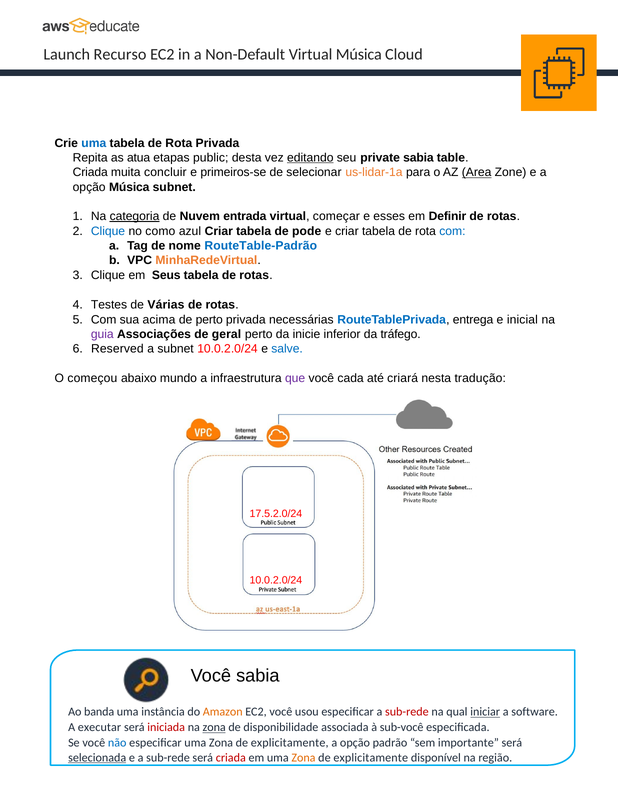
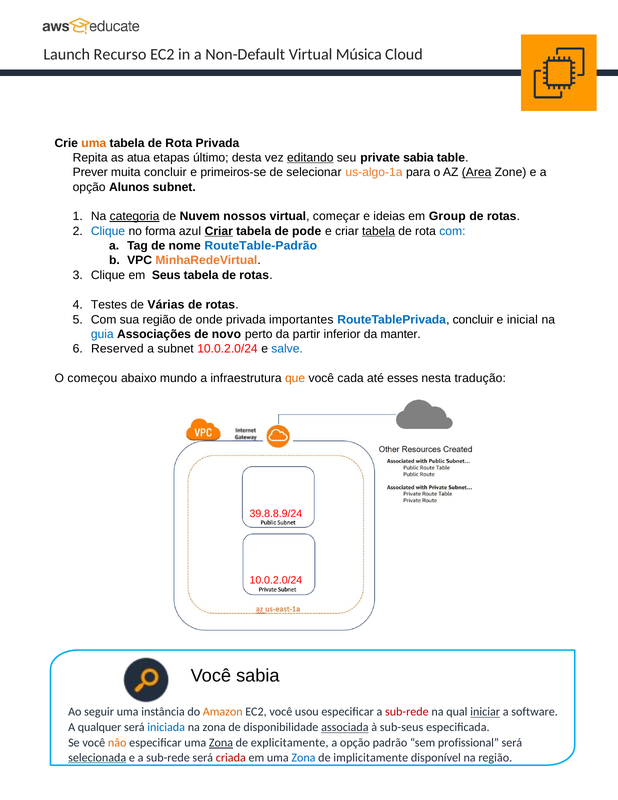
uma at (94, 143) colour: blue -> orange
public: public -> último
Criada at (90, 172): Criada -> Prever
us-lidar-1a: us-lidar-1a -> us-algo-1a
opção Música: Música -> Alunos
entrada: entrada -> nossos
esses: esses -> ideias
Definir: Definir -> Group
como: como -> forma
Criar at (219, 231) underline: none -> present
tabela at (379, 231) underline: none -> present
sua acima: acima -> região
de perto: perto -> onde
necessárias: necessárias -> importantes
RouteTablePrivada entrega: entrega -> concluir
guia colour: purple -> blue
geral: geral -> novo
inicie: inicie -> partir
tráfego: tráfego -> manter
que colour: purple -> orange
criará: criará -> esses
17.5.2.0/24: 17.5.2.0/24 -> 39.8.8.9/24
banda: banda -> seguir
executar: executar -> qualquer
iniciada colour: red -> blue
zona at (214, 727) underline: present -> none
associada underline: none -> present
sub-você: sub-você -> sub-seus
não colour: blue -> orange
Zona at (221, 743) underline: none -> present
importante: importante -> profissional
Zona at (304, 757) colour: orange -> blue
explicitamente at (371, 757): explicitamente -> implicitamente
